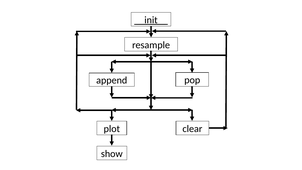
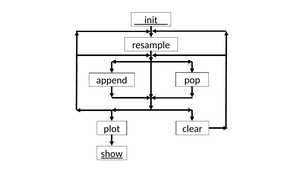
show underline: none -> present
